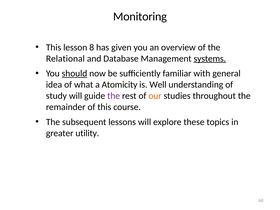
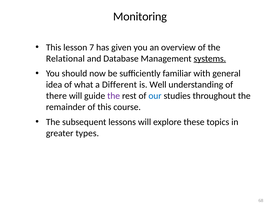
8: 8 -> 7
should underline: present -> none
Atomicity: Atomicity -> Different
study: study -> there
our colour: orange -> blue
utility: utility -> types
